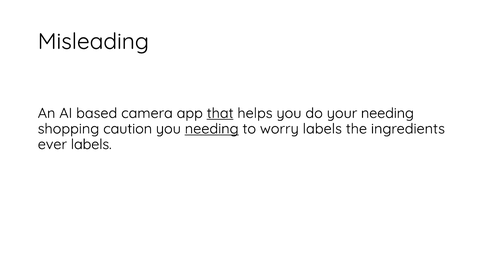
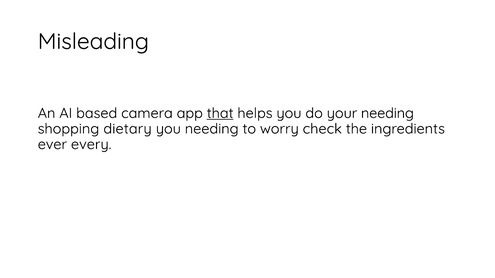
caution: caution -> dietary
needing at (212, 129) underline: present -> none
worry labels: labels -> check
ever labels: labels -> every
